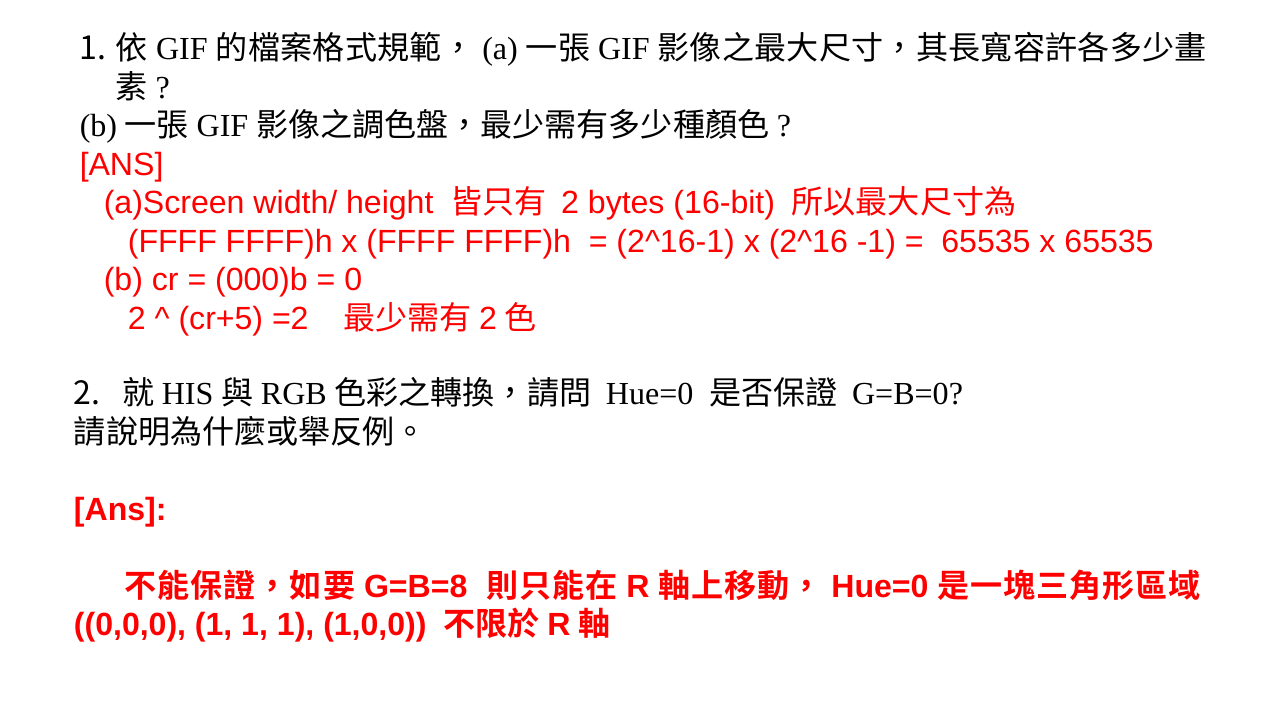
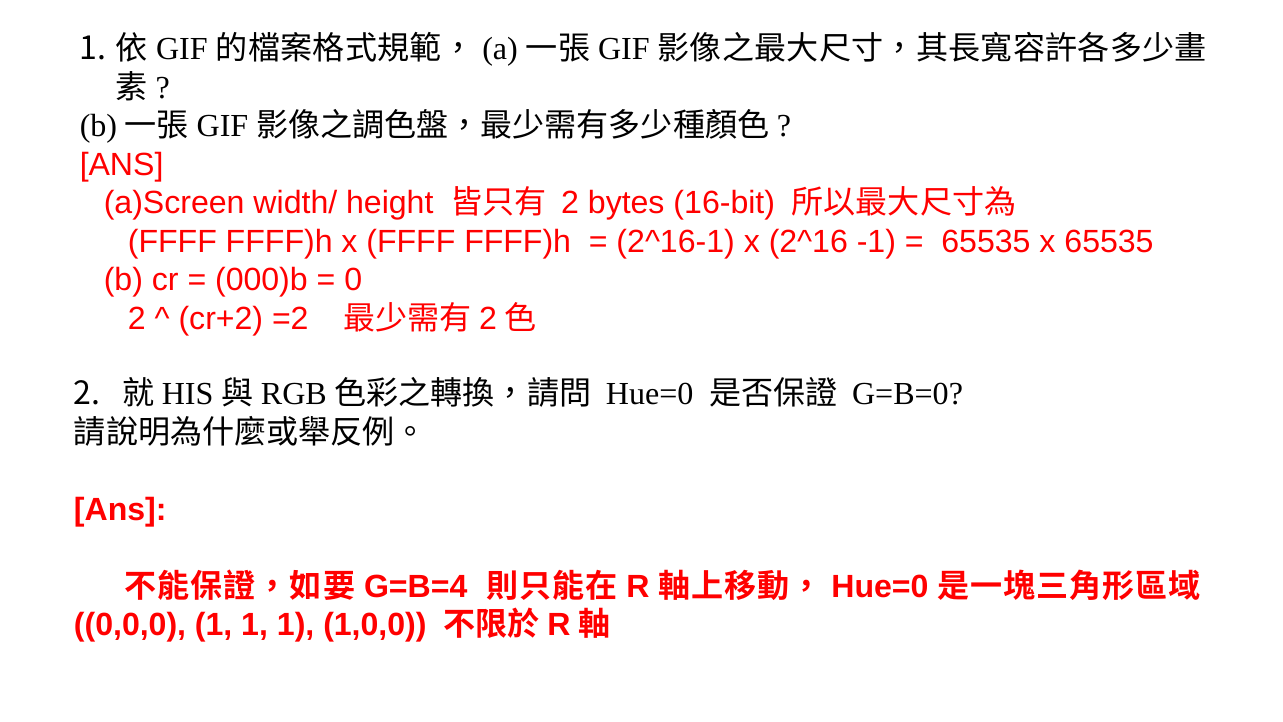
cr+5: cr+5 -> cr+2
G=B=8: G=B=8 -> G=B=4
